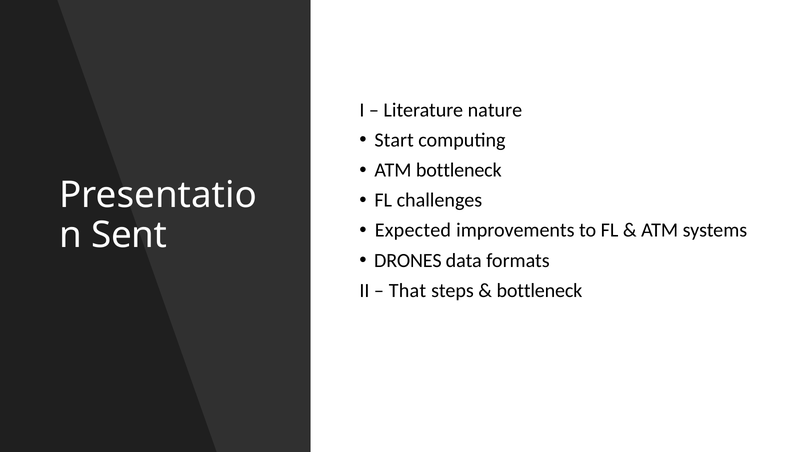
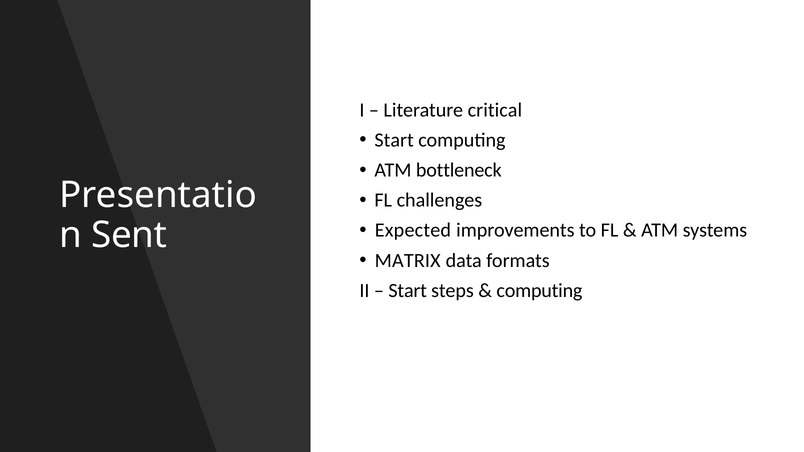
nature: nature -> critical
DRONES: DRONES -> MATRIX
That at (408, 291): That -> Start
bottleneck at (539, 291): bottleneck -> computing
